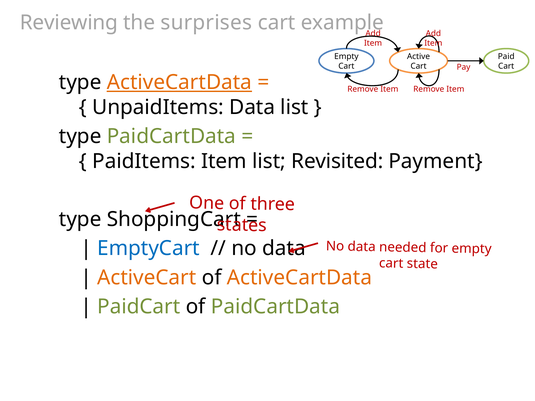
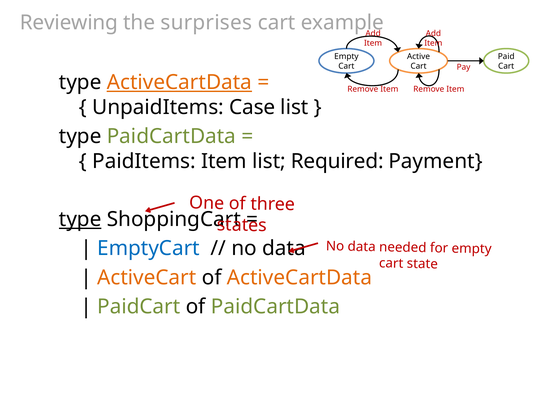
UnpaidItems Data: Data -> Case
Revisited: Revisited -> Required
type at (80, 219) underline: none -> present
